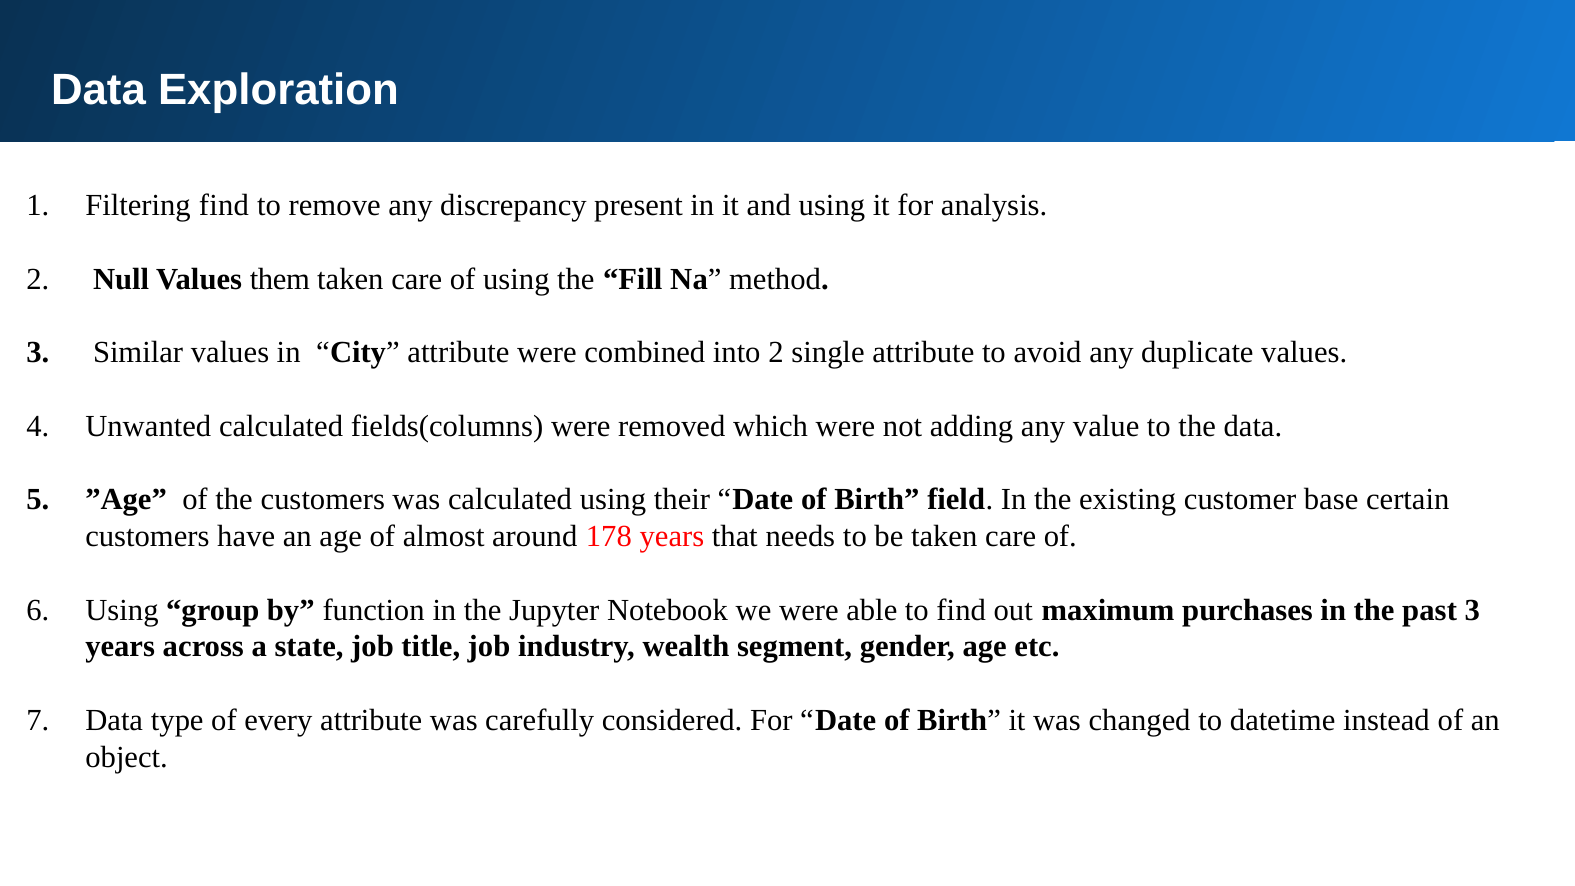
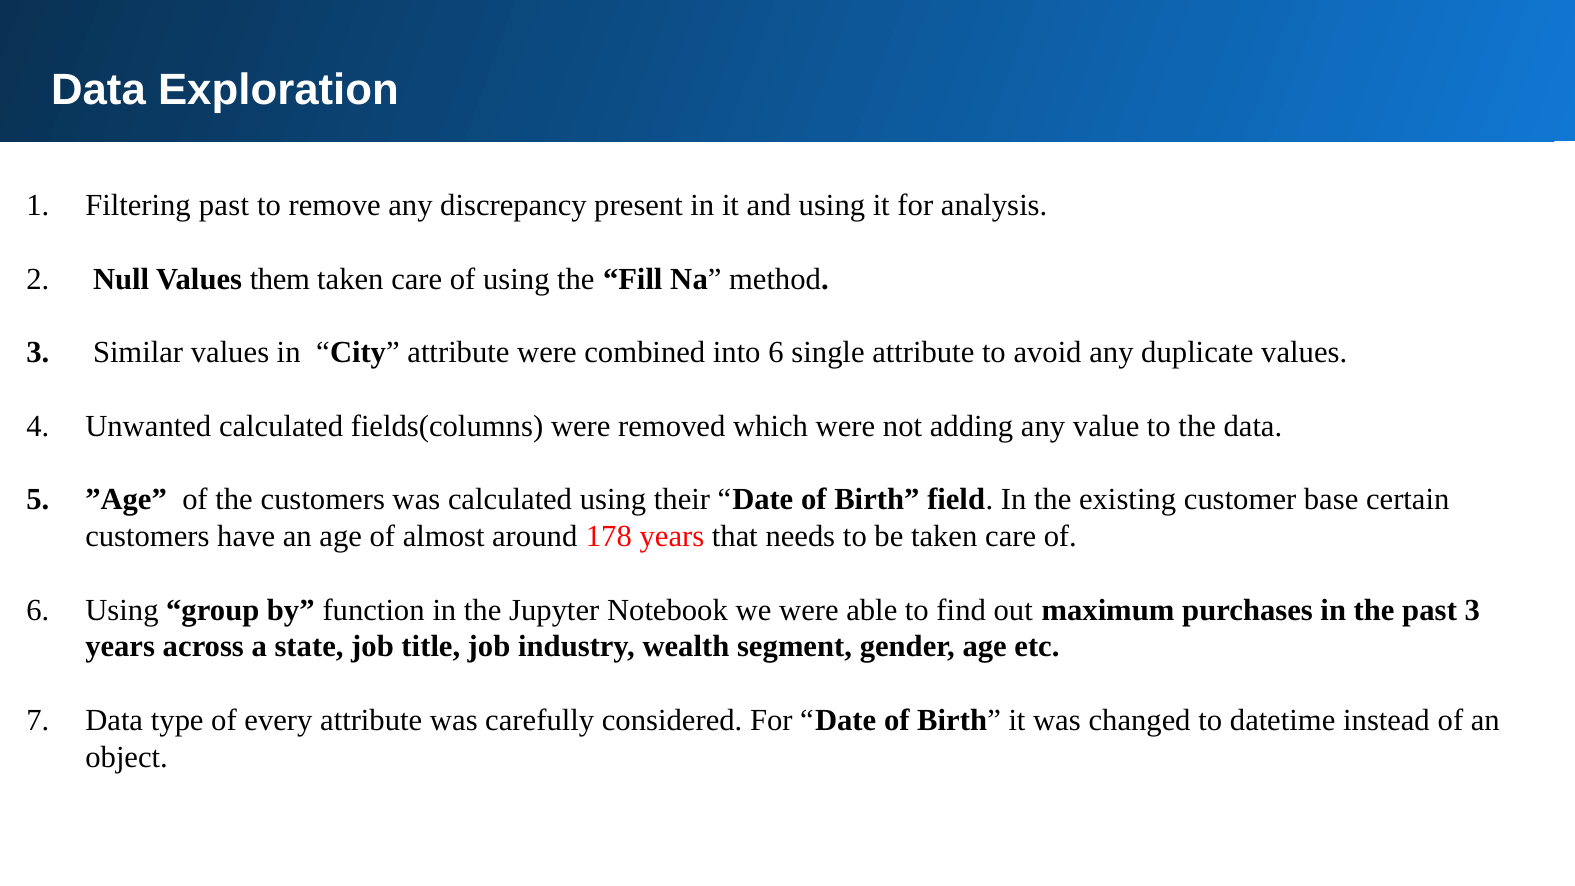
Filtering find: find -> past
into 2: 2 -> 6
